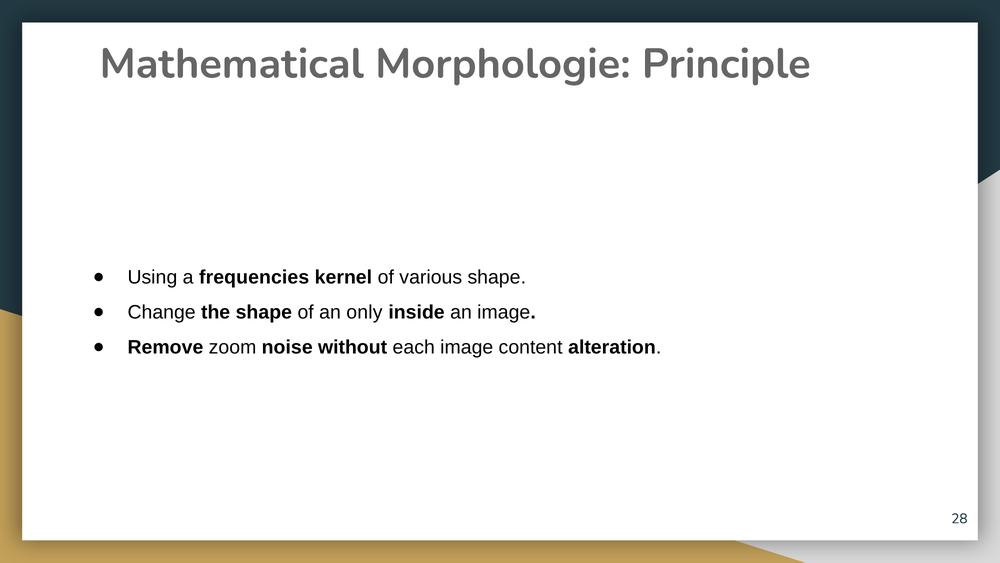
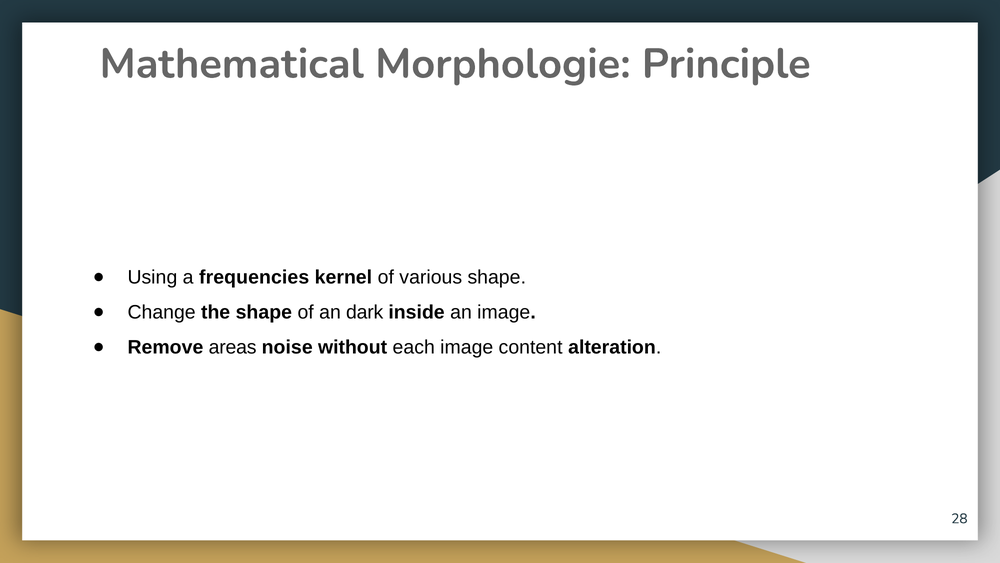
only: only -> dark
zoom: zoom -> areas
